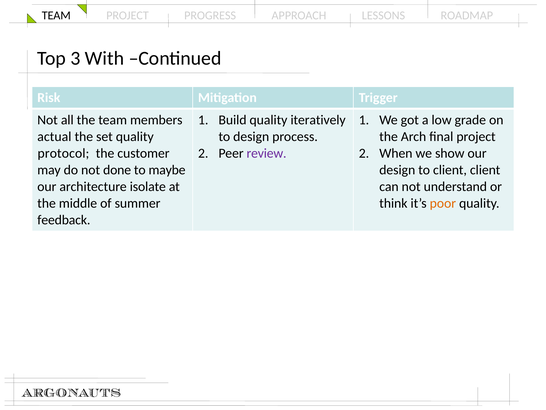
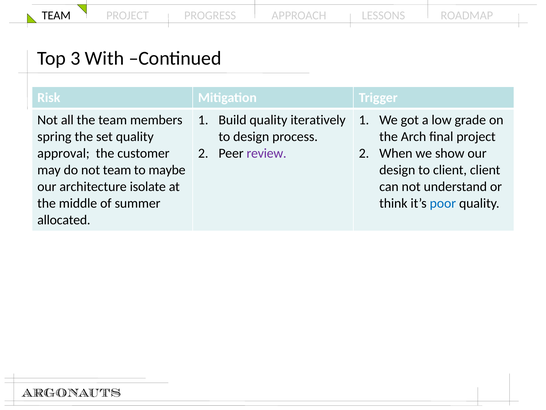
actual: actual -> spring
protocol: protocol -> approval
not done: done -> team
poor colour: orange -> blue
feedback: feedback -> allocated
